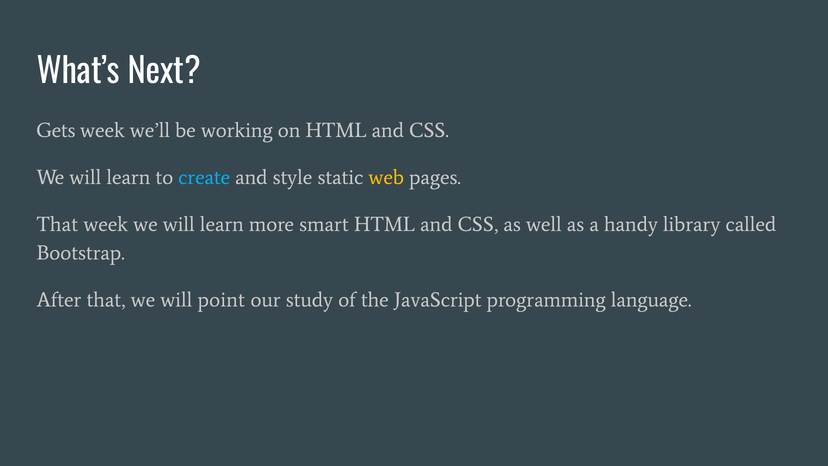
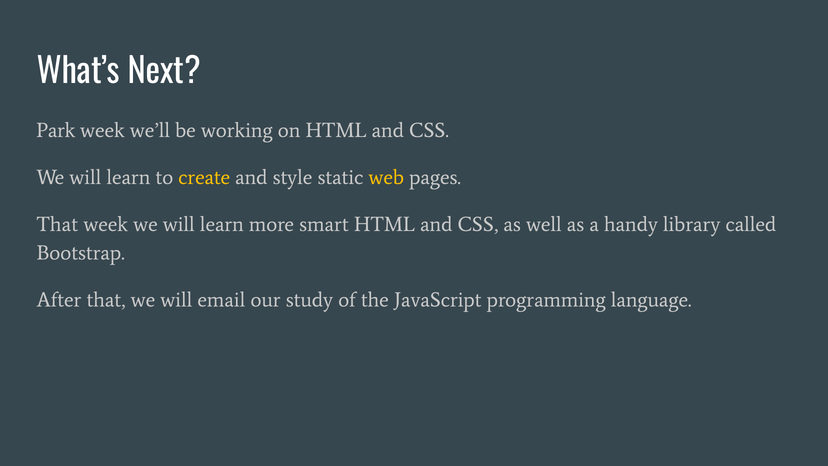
Gets: Gets -> Park
create colour: light blue -> yellow
point: point -> email
